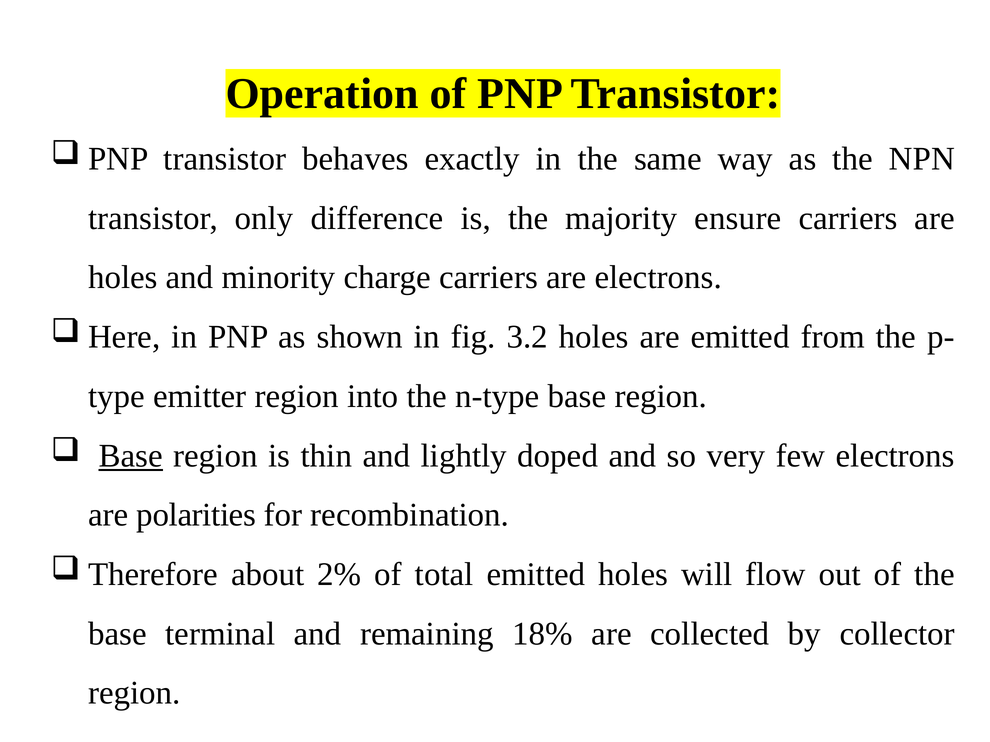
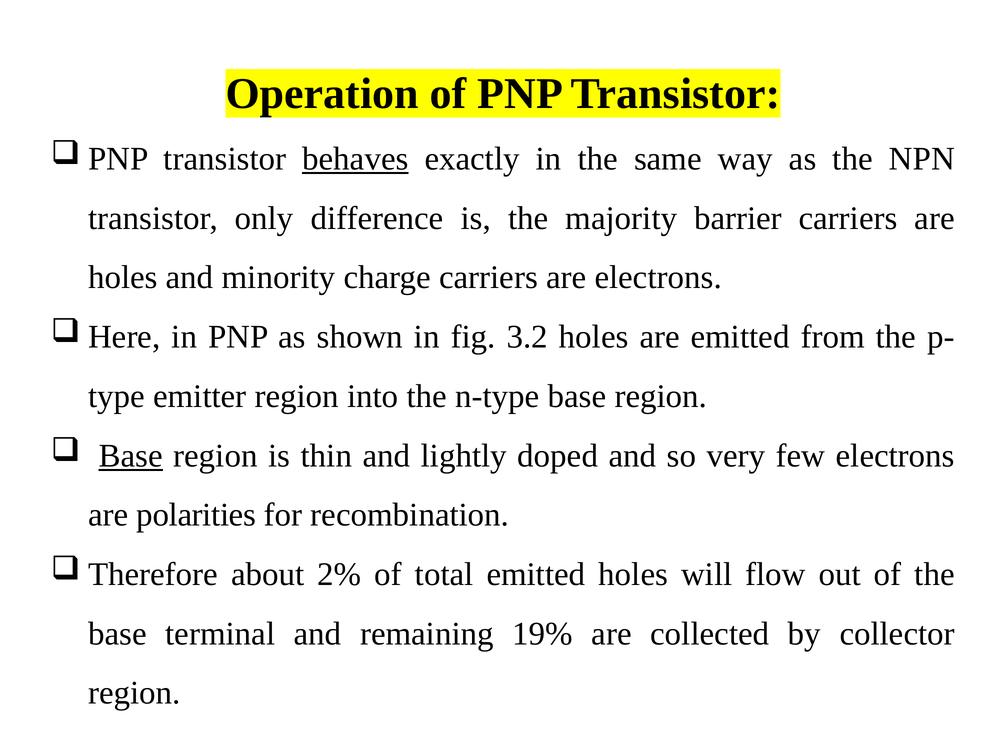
behaves underline: none -> present
ensure: ensure -> barrier
18%: 18% -> 19%
